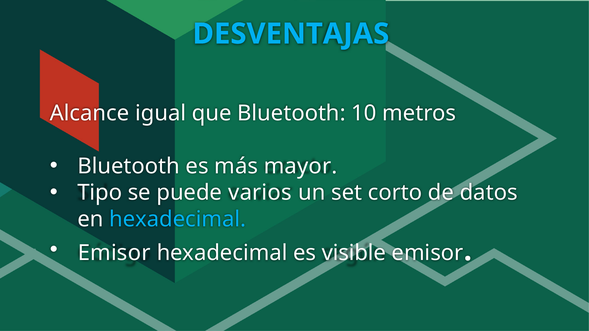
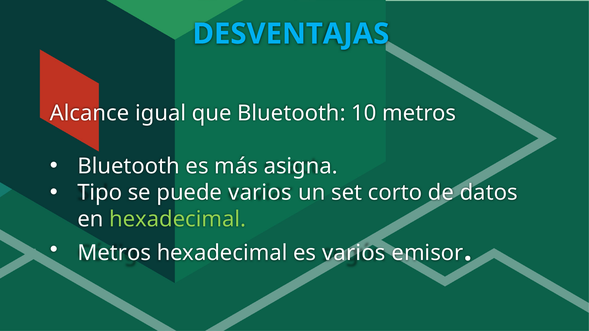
mayor: mayor -> asigna
hexadecimal at (178, 219) colour: light blue -> light green
Emisor at (114, 253): Emisor -> Metros
es visible: visible -> varios
